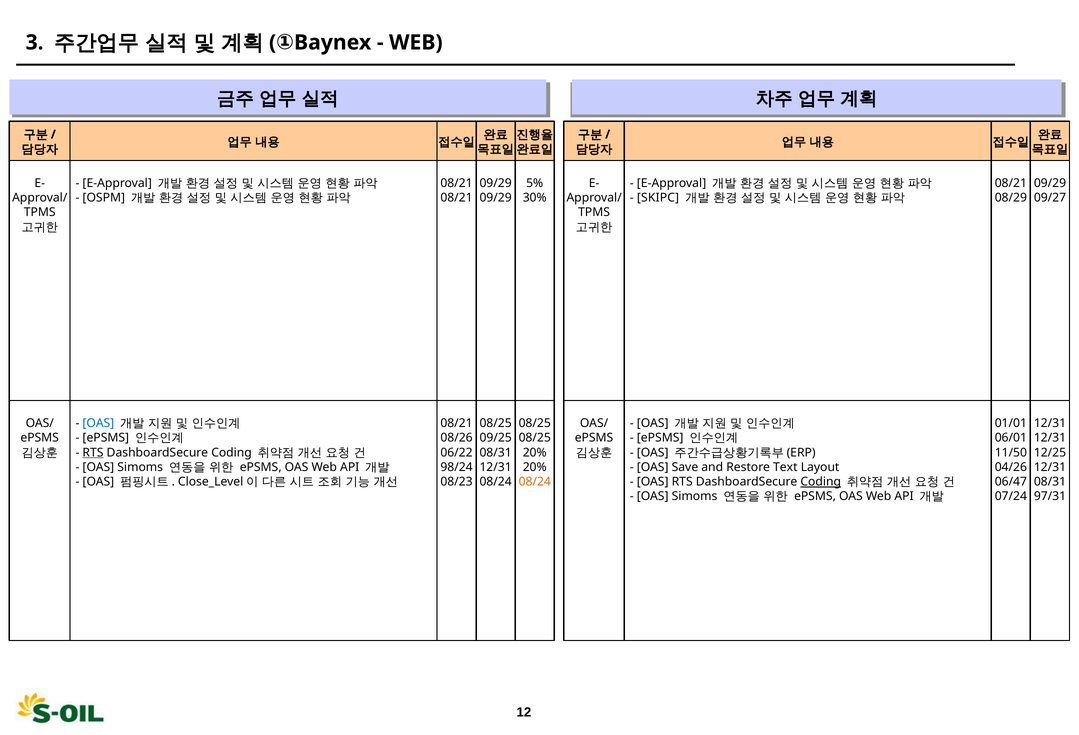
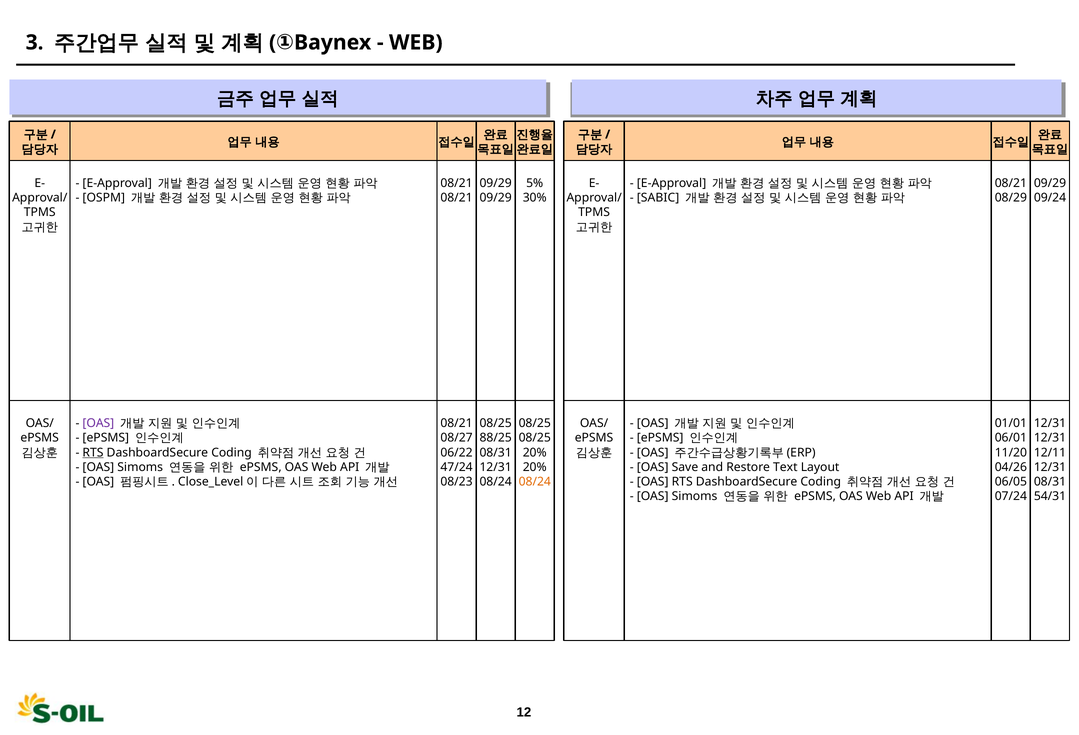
SKIPC: SKIPC -> SABIC
09/27: 09/27 -> 09/24
OAS at (98, 423) colour: blue -> purple
08/26: 08/26 -> 08/27
09/25: 09/25 -> 88/25
11/50: 11/50 -> 11/20
12/25: 12/25 -> 12/11
98/24: 98/24 -> 47/24
Coding at (821, 482) underline: present -> none
06/47: 06/47 -> 06/05
97/31: 97/31 -> 54/31
